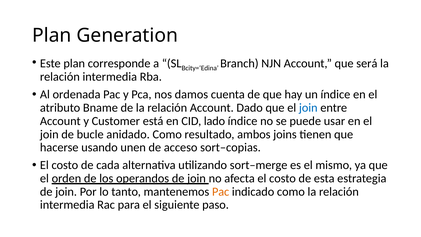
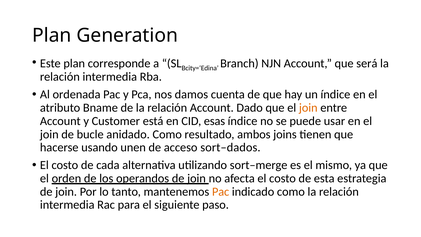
join at (308, 108) colour: blue -> orange
lado: lado -> esas
sort–copias: sort–copias -> sort–dados
